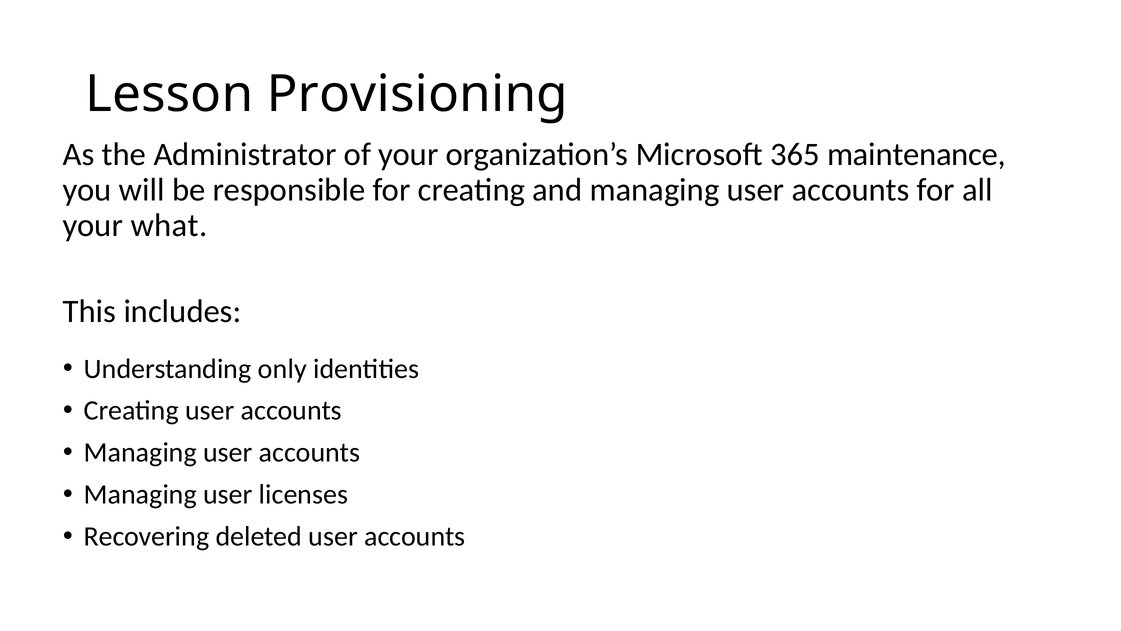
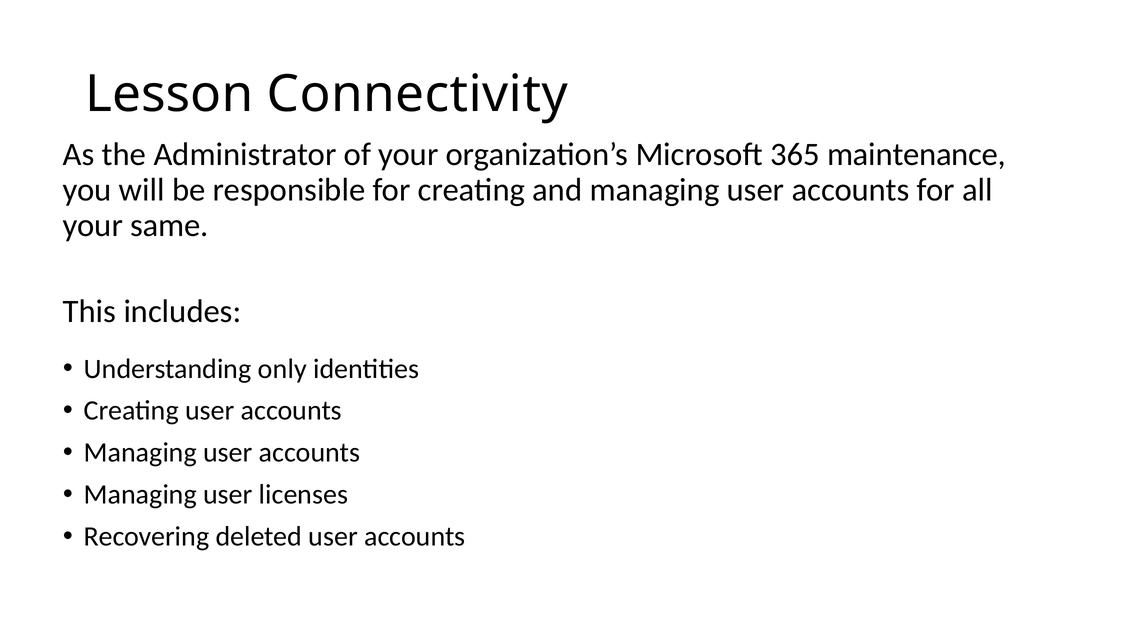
Provisioning: Provisioning -> Connectivity
what: what -> same
